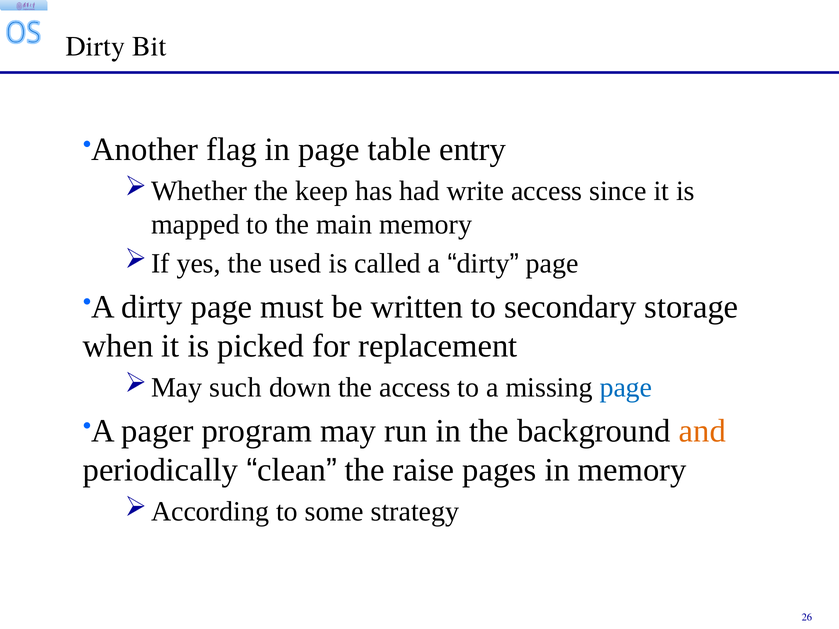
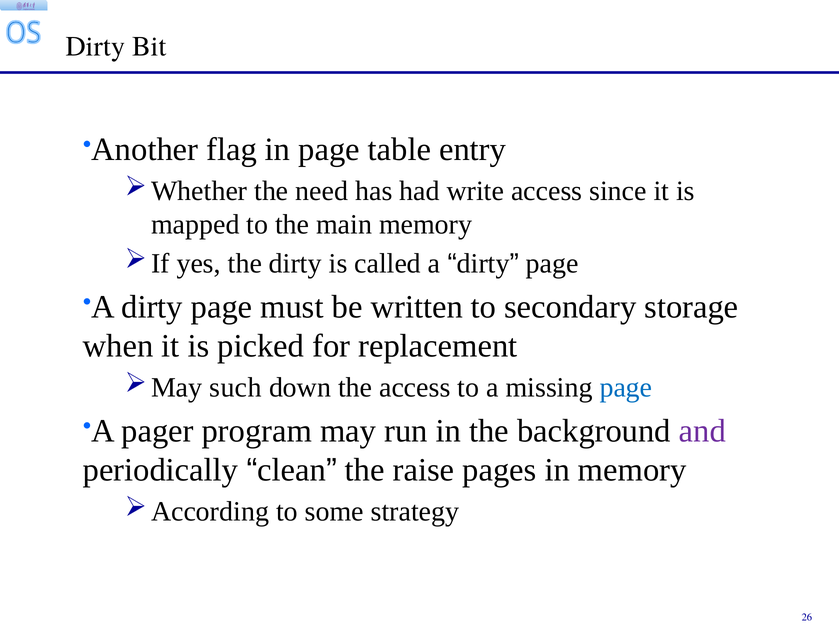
keep: keep -> need
the used: used -> dirty
and colour: orange -> purple
